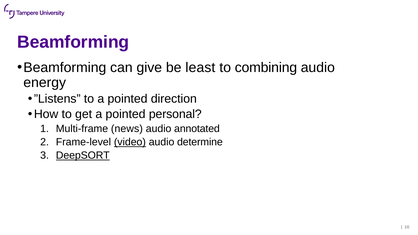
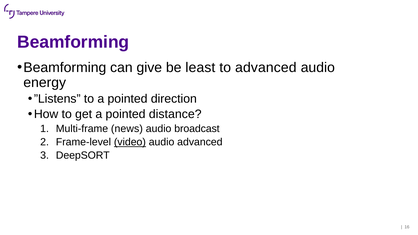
to combining: combining -> advanced
personal: personal -> distance
annotated: annotated -> broadcast
audio determine: determine -> advanced
DeepSORT underline: present -> none
